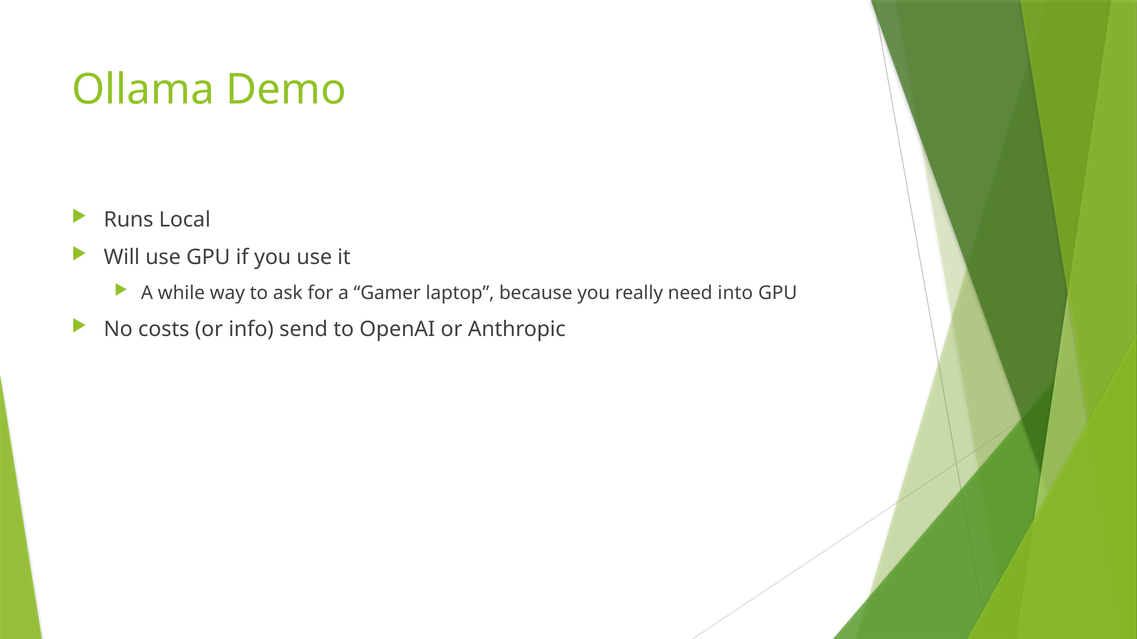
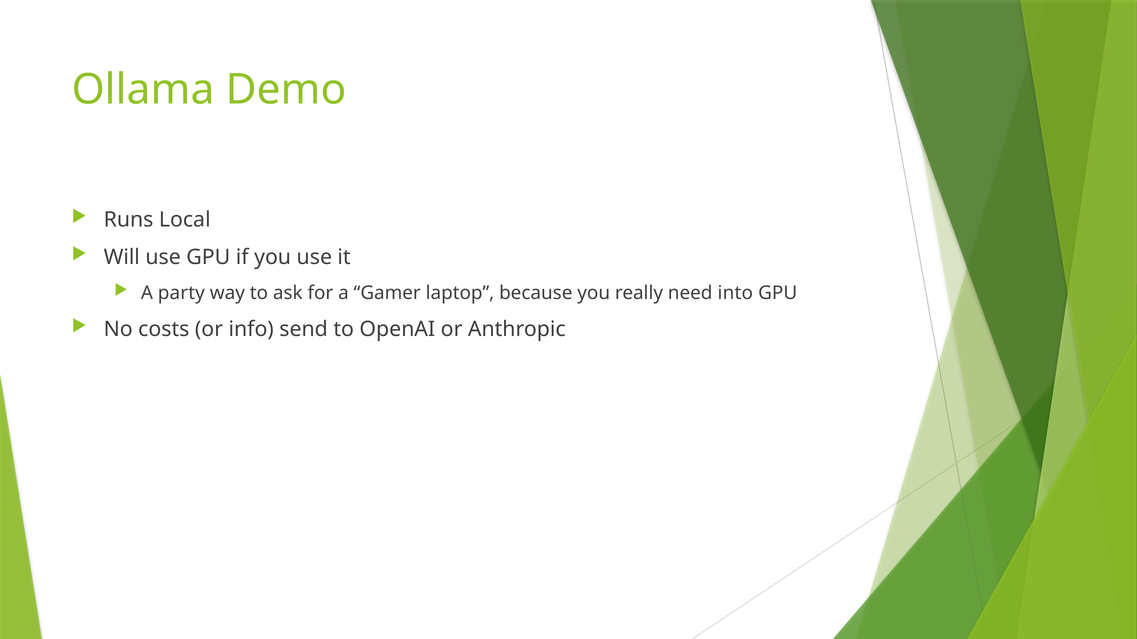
while: while -> party
